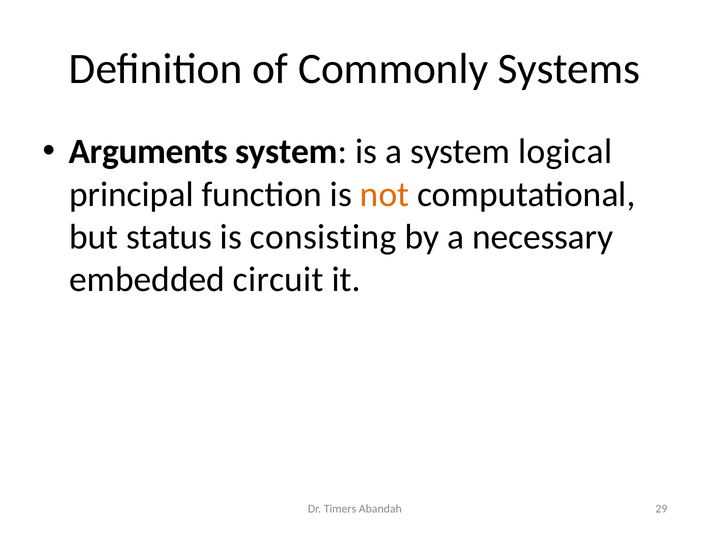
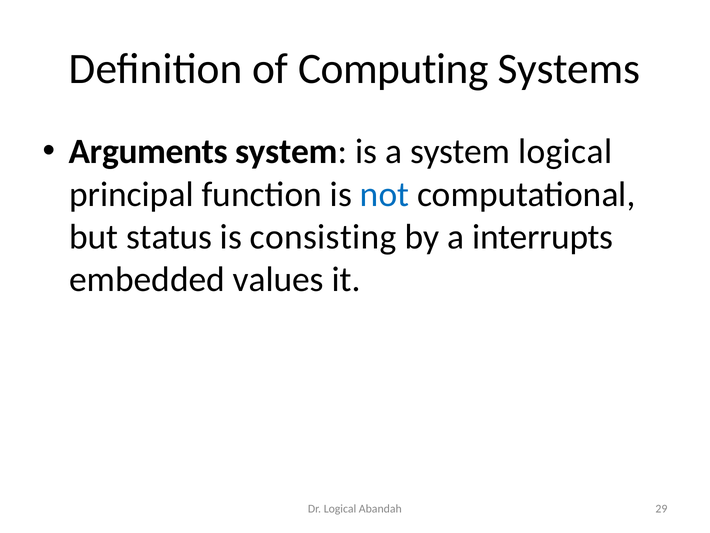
Commonly: Commonly -> Computing
not colour: orange -> blue
necessary: necessary -> interrupts
circuit: circuit -> values
Dr Timers: Timers -> Logical
